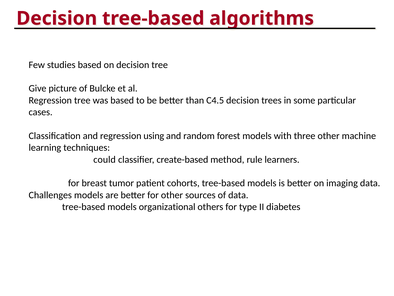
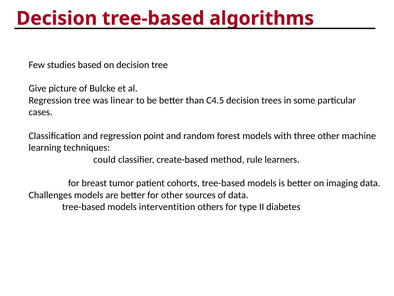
was based: based -> linear
using: using -> point
organizational: organizational -> interventition
